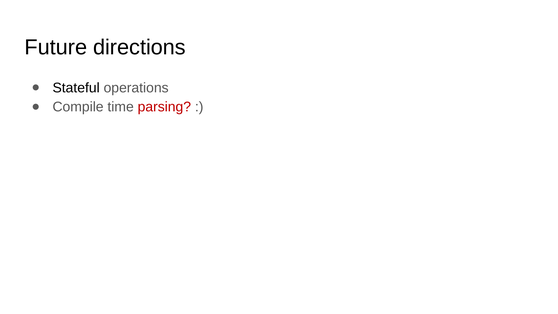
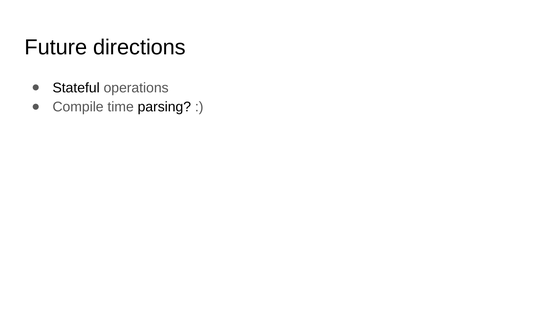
parsing colour: red -> black
